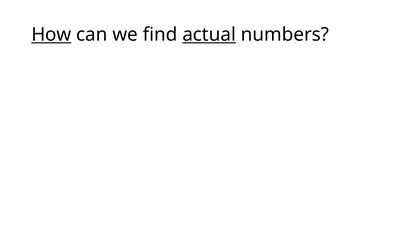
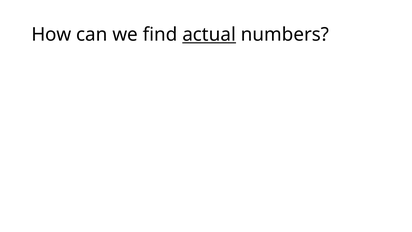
How underline: present -> none
